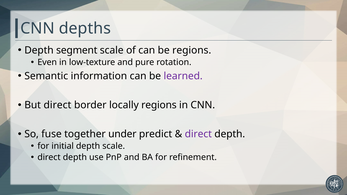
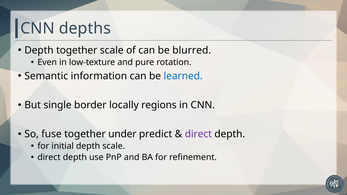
Depth segment: segment -> together
be regions: regions -> blurred
learned colour: purple -> blue
But direct: direct -> single
